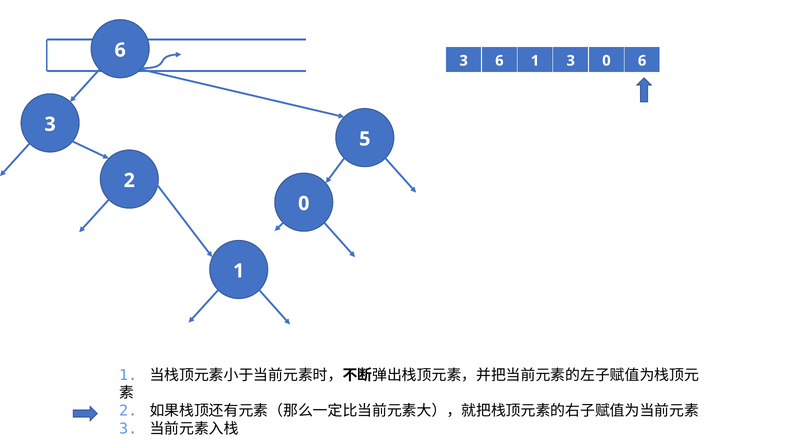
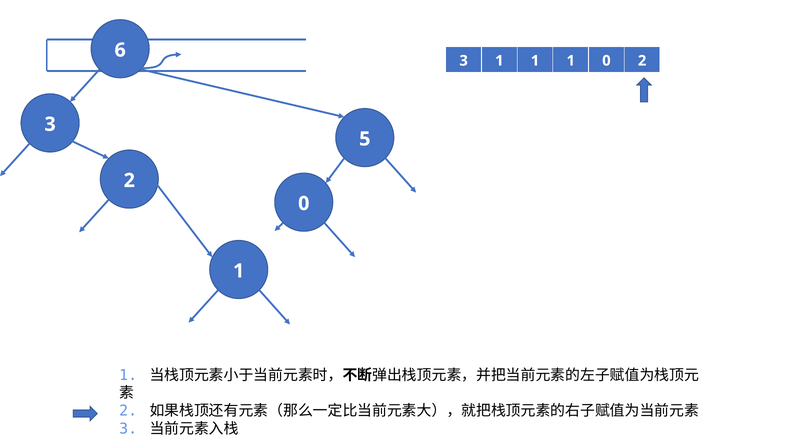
3 6: 6 -> 1
3 at (571, 61): 3 -> 1
0 6: 6 -> 2
